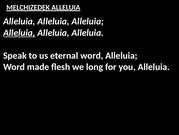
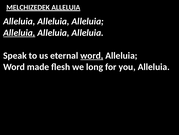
word at (92, 55) underline: none -> present
